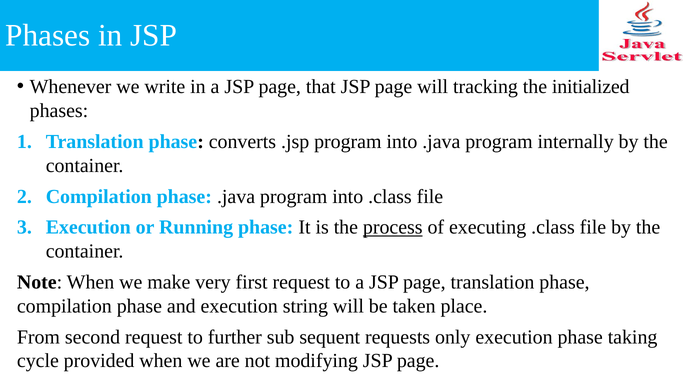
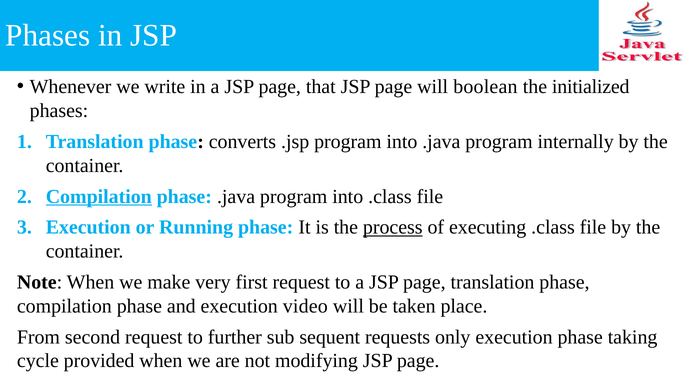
tracking: tracking -> boolean
Compilation at (99, 197) underline: none -> present
string: string -> video
